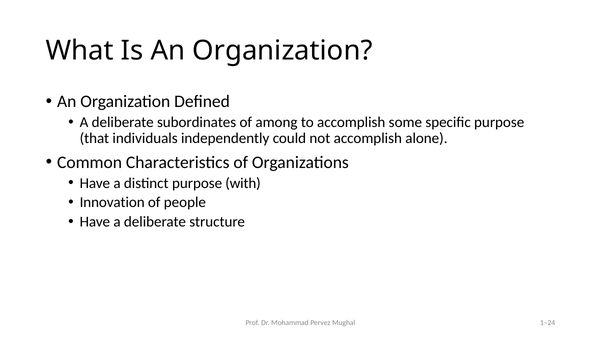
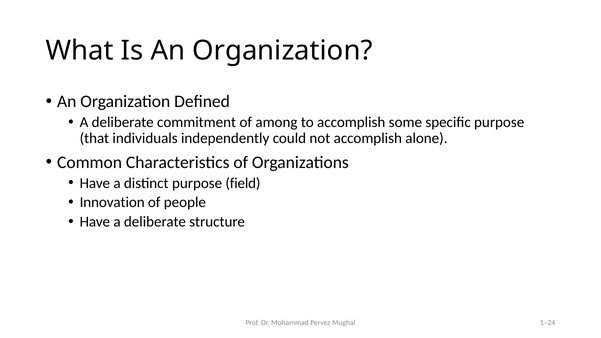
subordinates: subordinates -> commitment
with: with -> field
